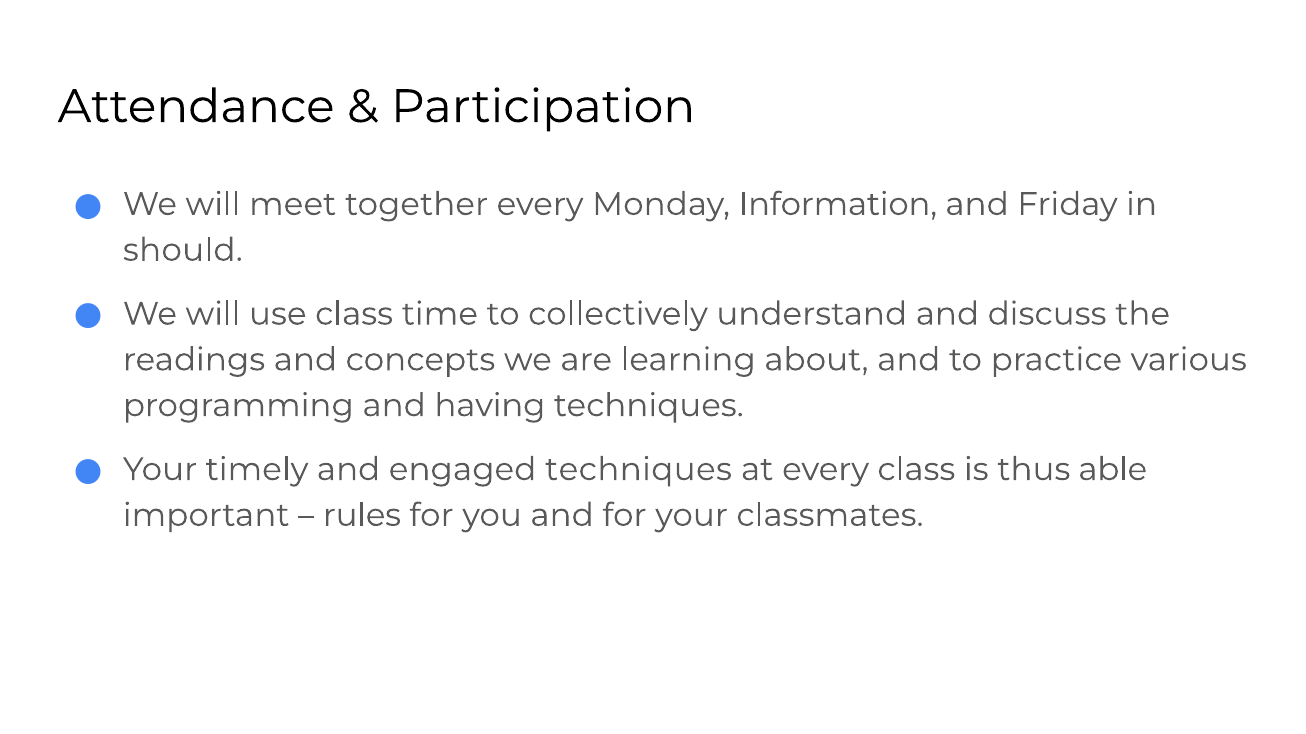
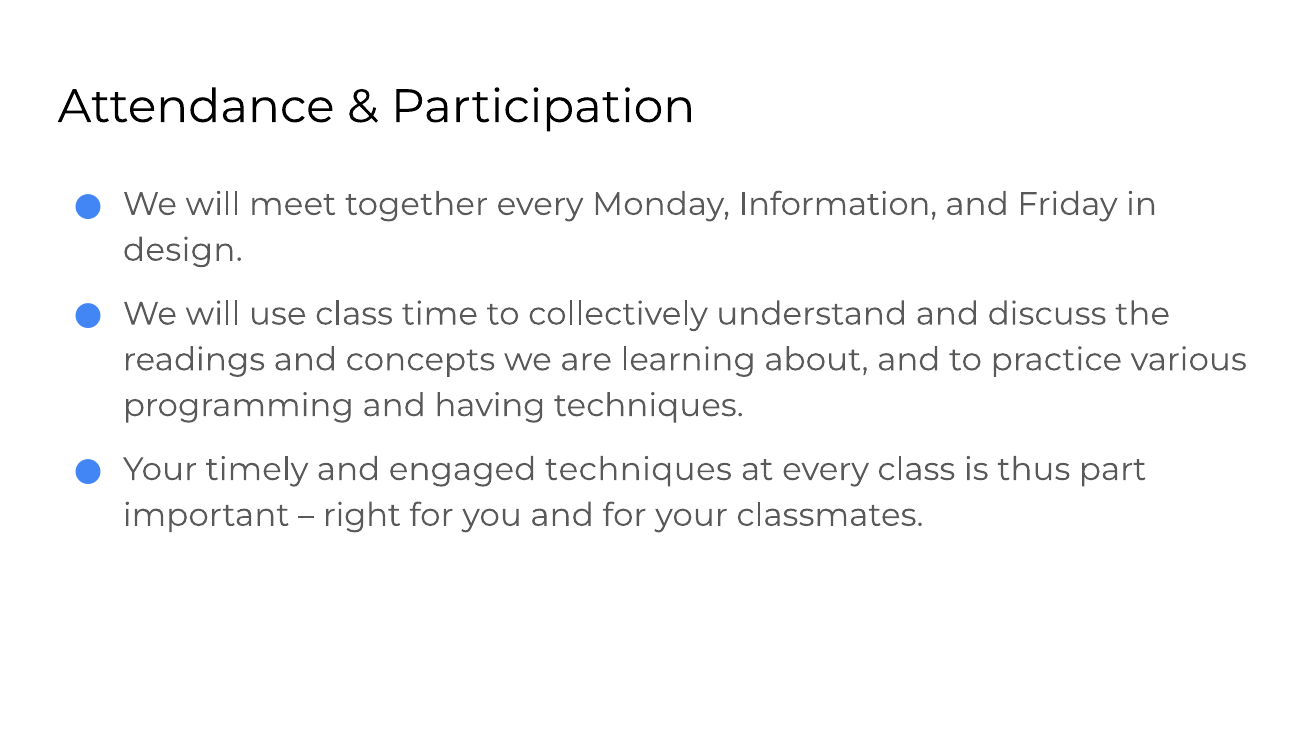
should: should -> design
able: able -> part
rules: rules -> right
